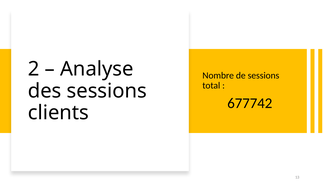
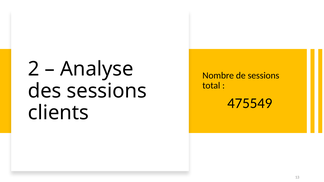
677742: 677742 -> 475549
